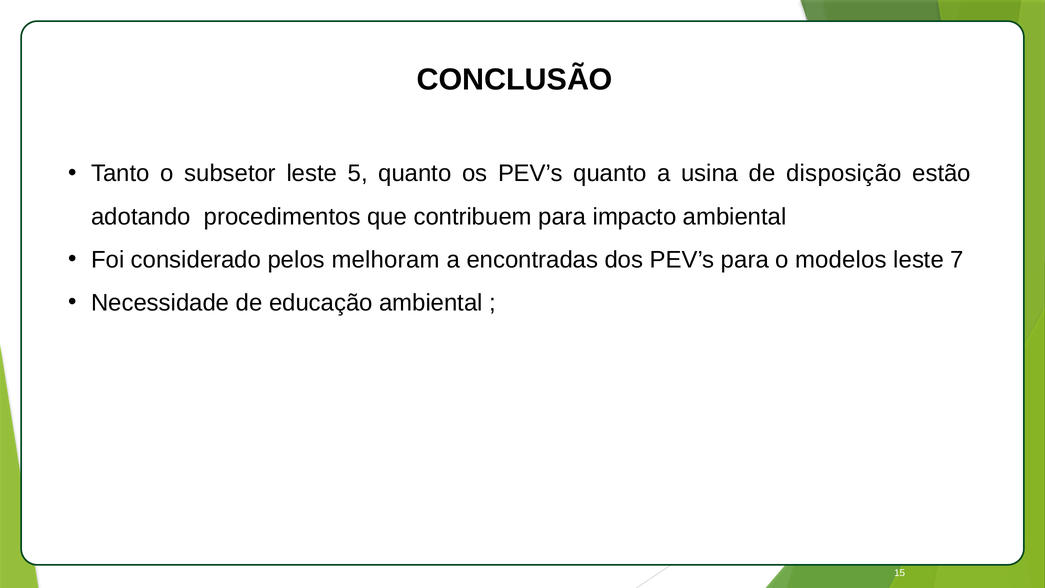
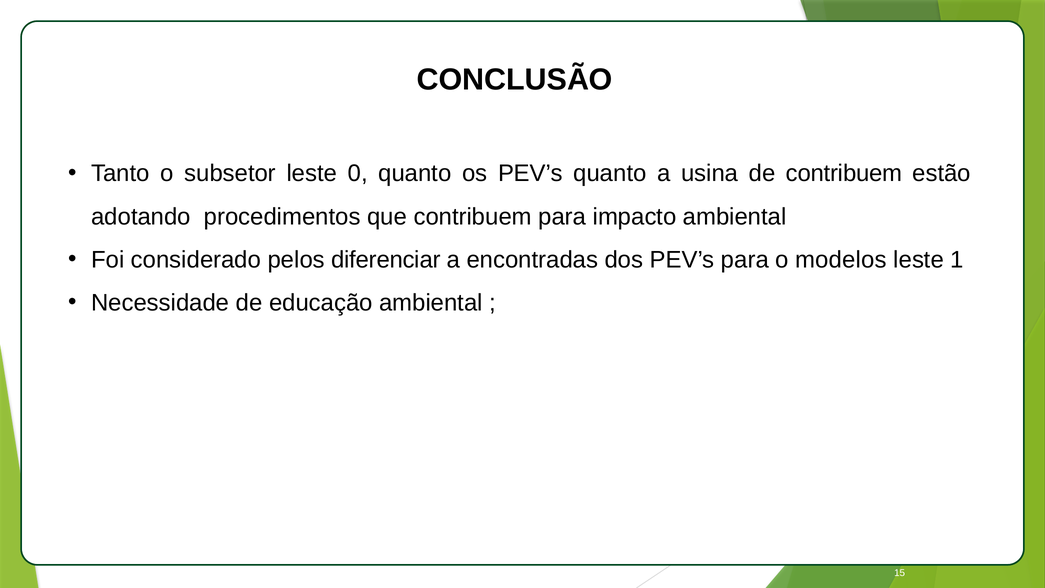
5: 5 -> 0
de disposição: disposição -> contribuem
melhoram: melhoram -> diferenciar
7: 7 -> 1
